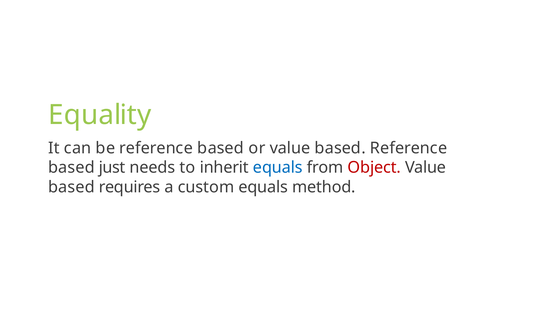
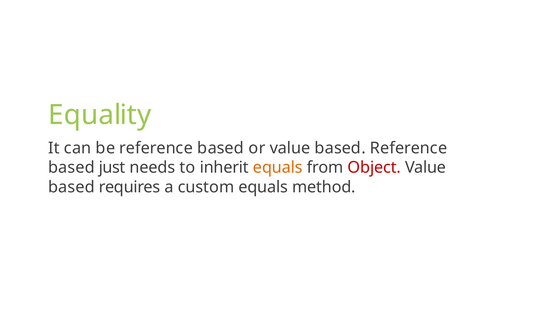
equals at (278, 167) colour: blue -> orange
